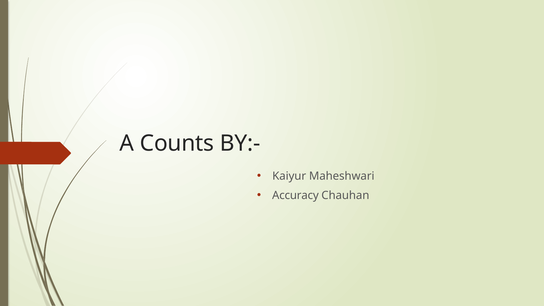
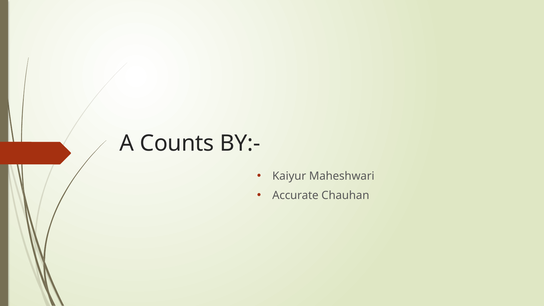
Accuracy: Accuracy -> Accurate
